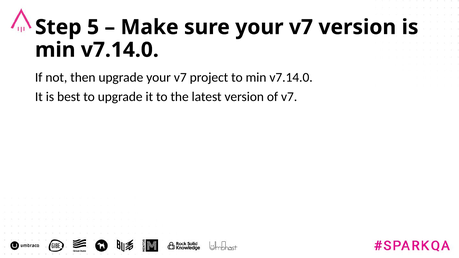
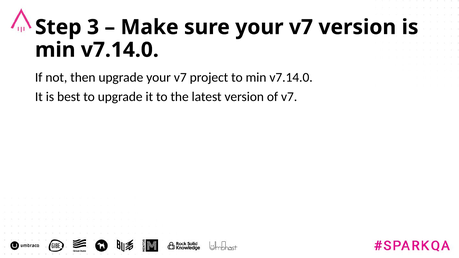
5: 5 -> 3
